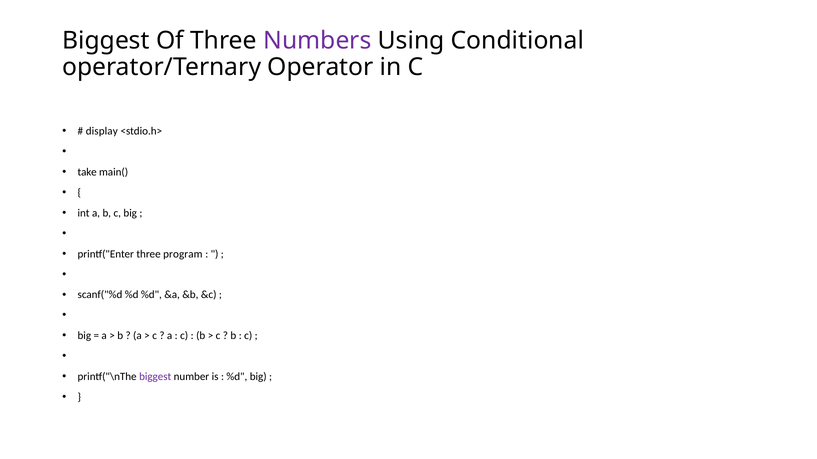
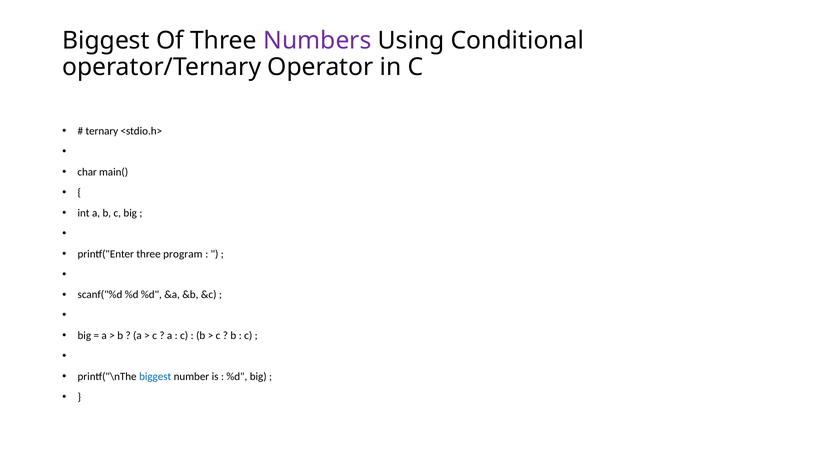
display: display -> ternary
take: take -> char
biggest at (155, 377) colour: purple -> blue
